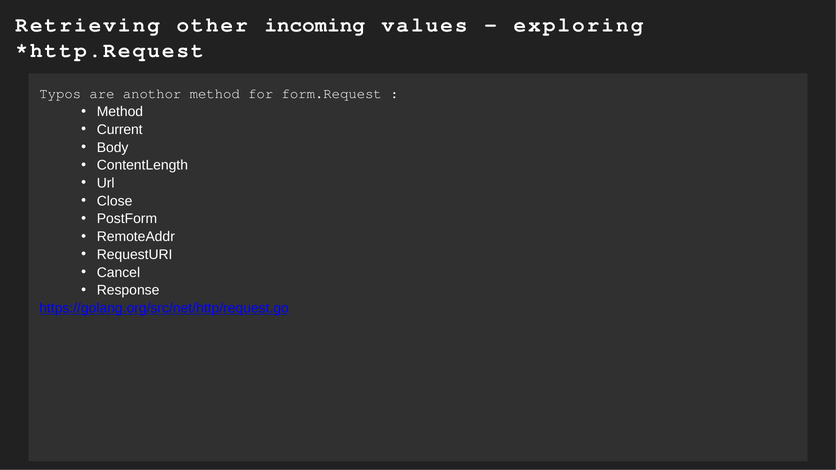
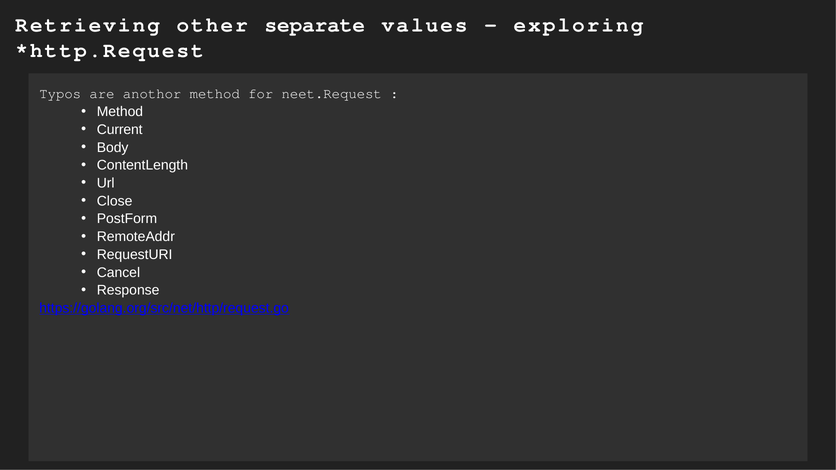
incoming: incoming -> separate
form.Request: form.Request -> neet.Request
